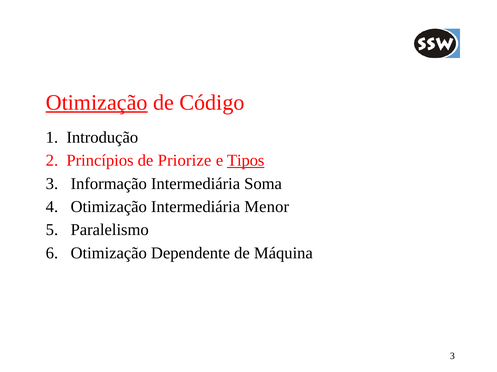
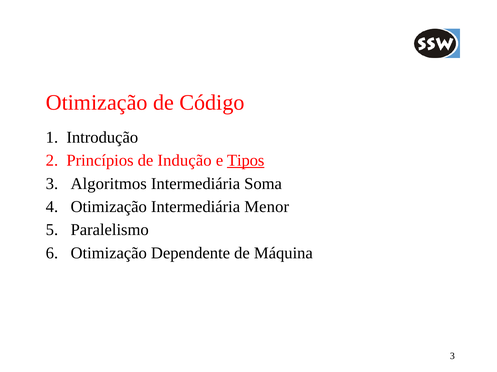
Otimização at (97, 103) underline: present -> none
Priorize: Priorize -> Indução
Informação: Informação -> Algoritmos
